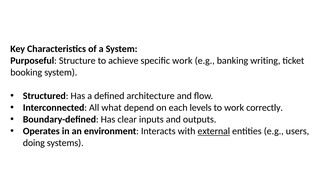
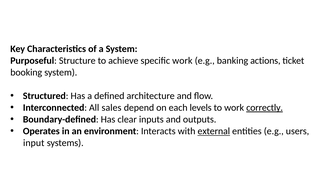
writing: writing -> actions
what: what -> sales
correctly underline: none -> present
doing: doing -> input
